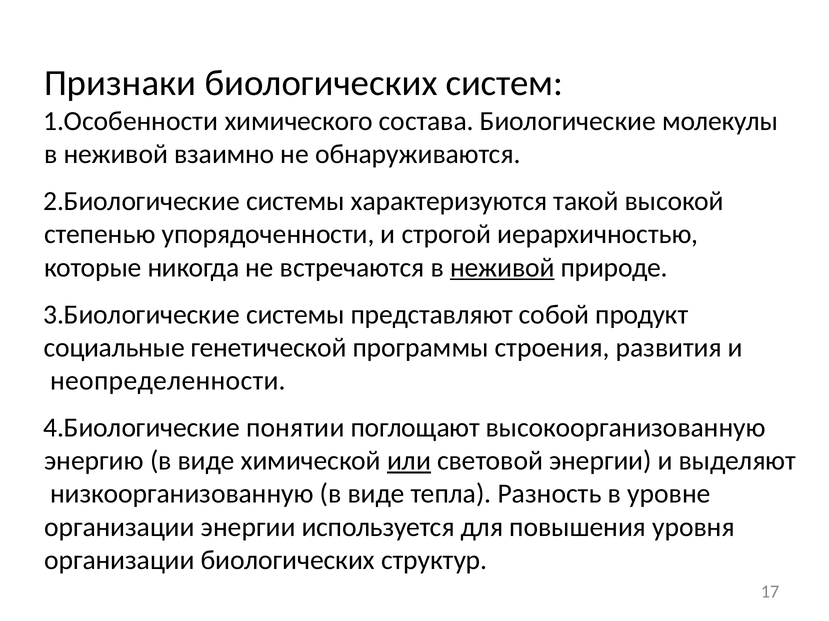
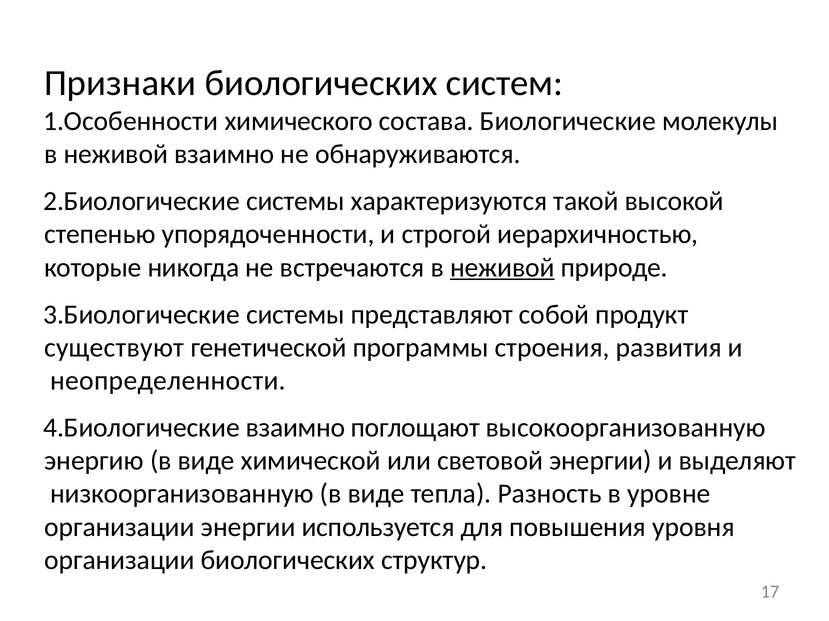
социальные: социальные -> существуют
понятии at (295, 428): понятии -> взаимно
или underline: present -> none
